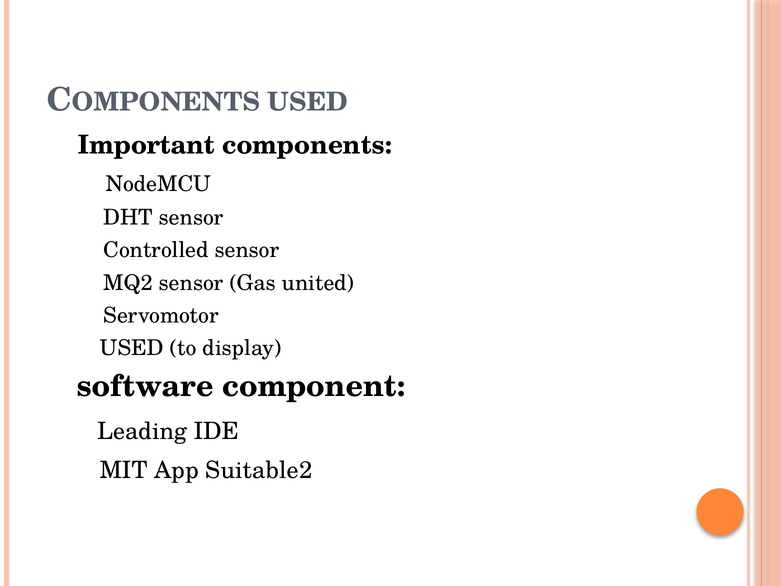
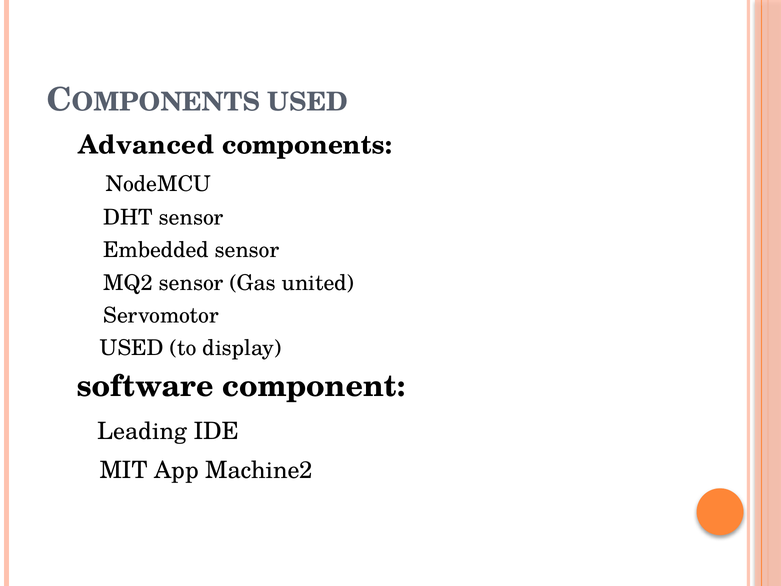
Important: Important -> Advanced
Controlled: Controlled -> Embedded
Suitable2: Suitable2 -> Machine2
